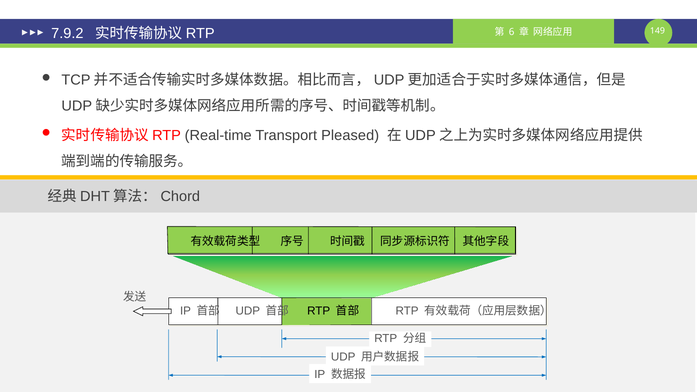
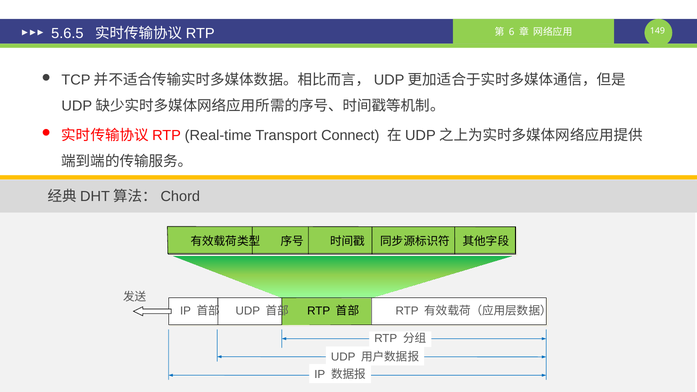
7.9.2: 7.9.2 -> 5.6.5
Pleased: Pleased -> Connect
